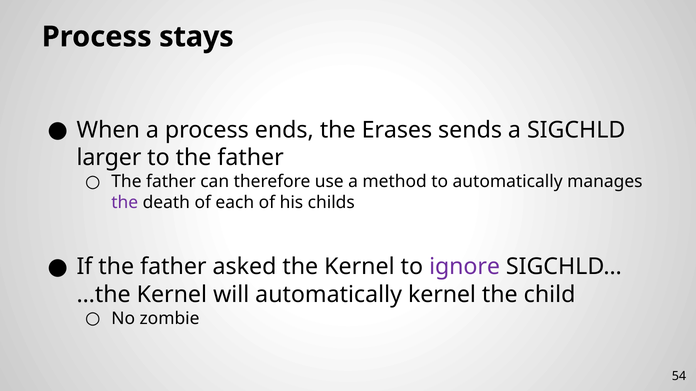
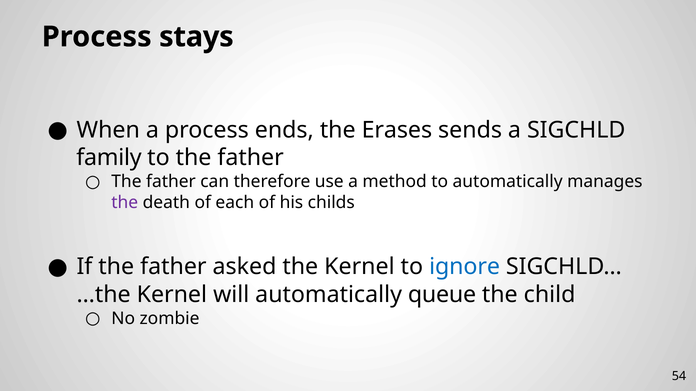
larger: larger -> family
ignore colour: purple -> blue
automatically kernel: kernel -> queue
